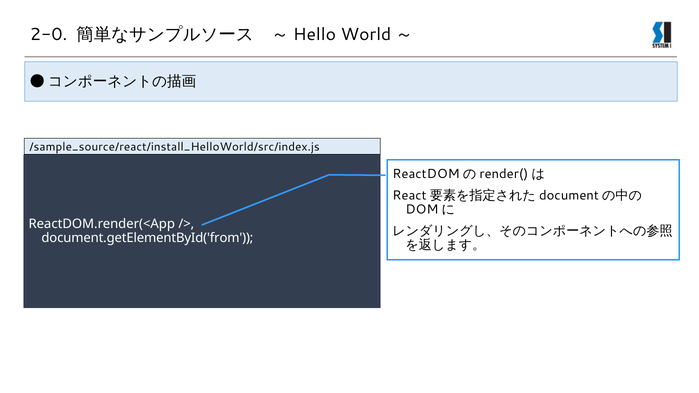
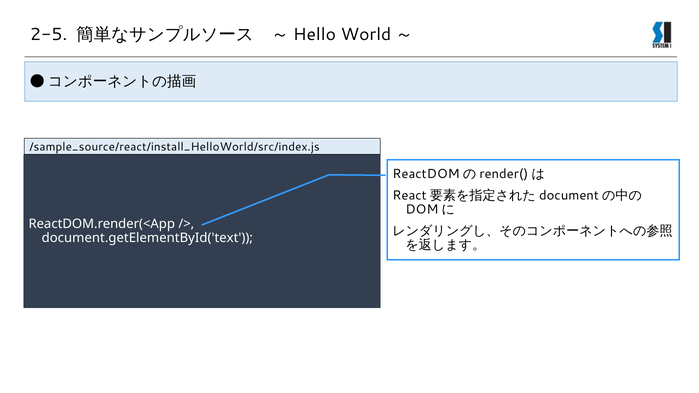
2-0: 2-0 -> 2-5
document.getElementById('from: document.getElementById('from -> document.getElementById('text
